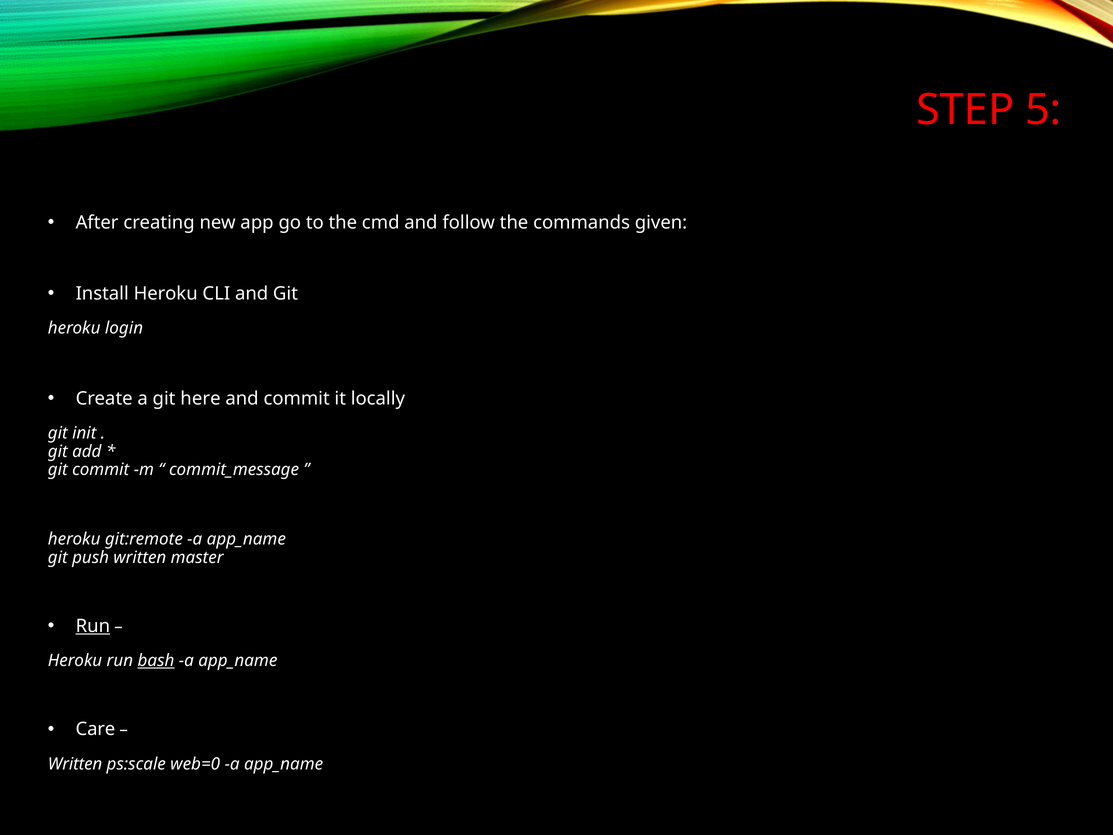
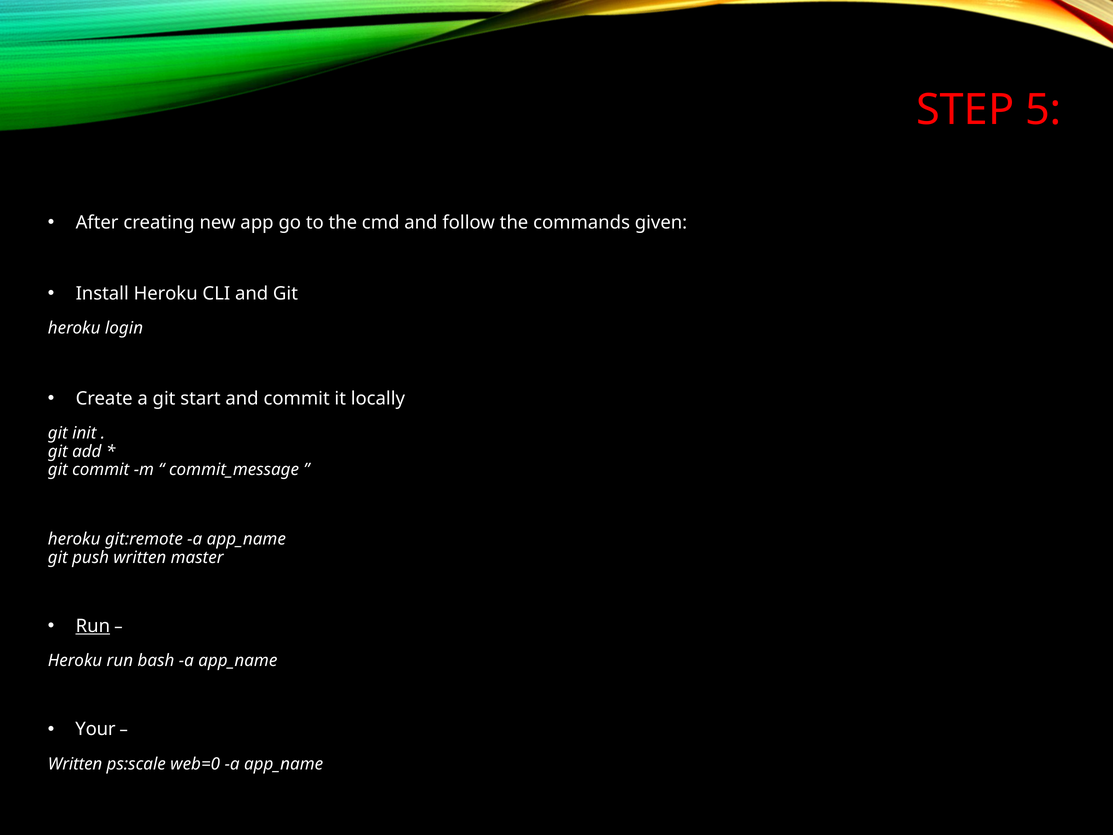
here: here -> start
bash underline: present -> none
Care: Care -> Your
